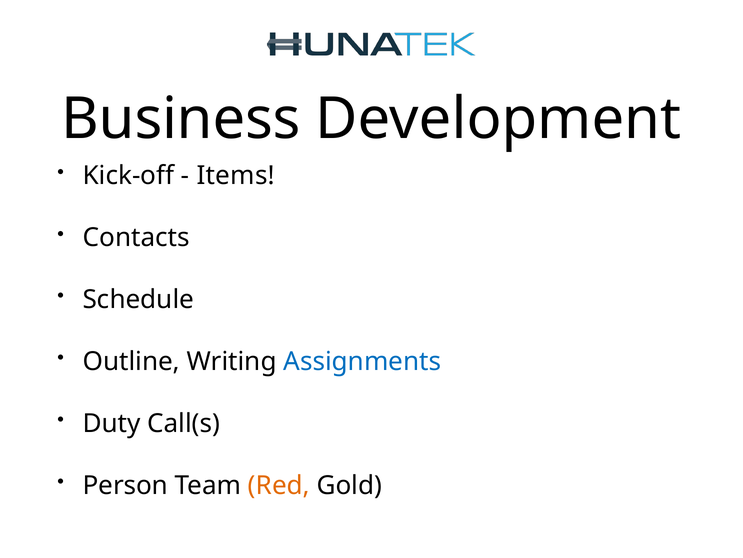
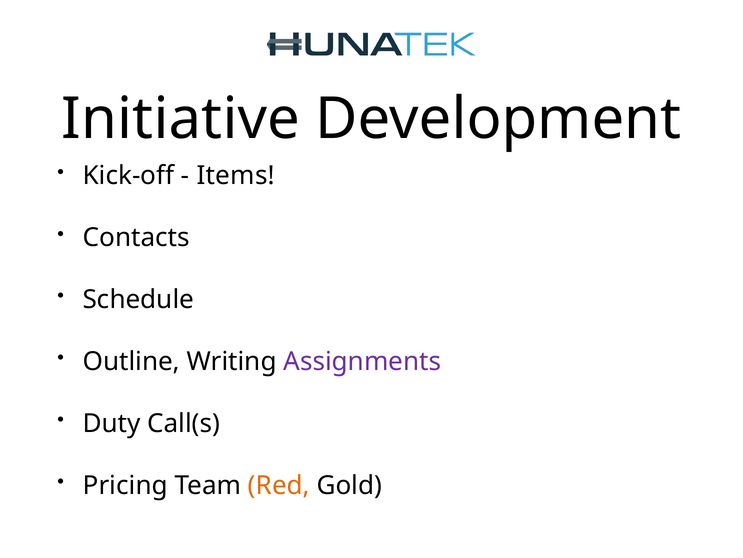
Business: Business -> Initiative
Assignments colour: blue -> purple
Person: Person -> Pricing
